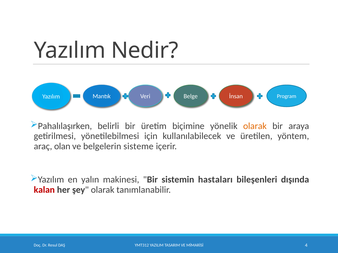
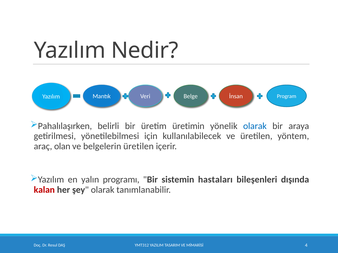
biçimine: biçimine -> üretimin
olarak at (255, 126) colour: orange -> blue
belgelerin sisteme: sisteme -> üretilen
makinesi: makinesi -> programı
